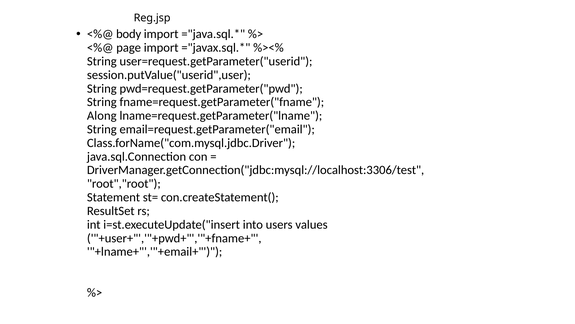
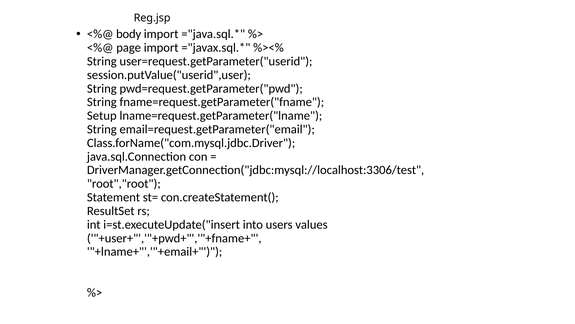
Along: Along -> Setup
